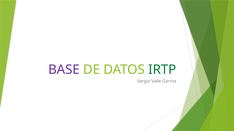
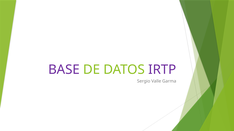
IRTP colour: green -> purple
